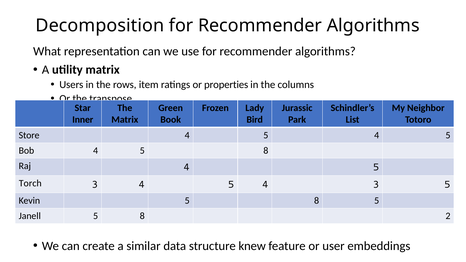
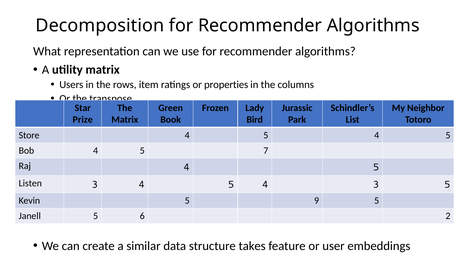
Inner: Inner -> Prize
4 5 8: 8 -> 7
Torch: Torch -> Listen
Kevin 5 8: 8 -> 9
Janell 5 8: 8 -> 6
knew: knew -> takes
